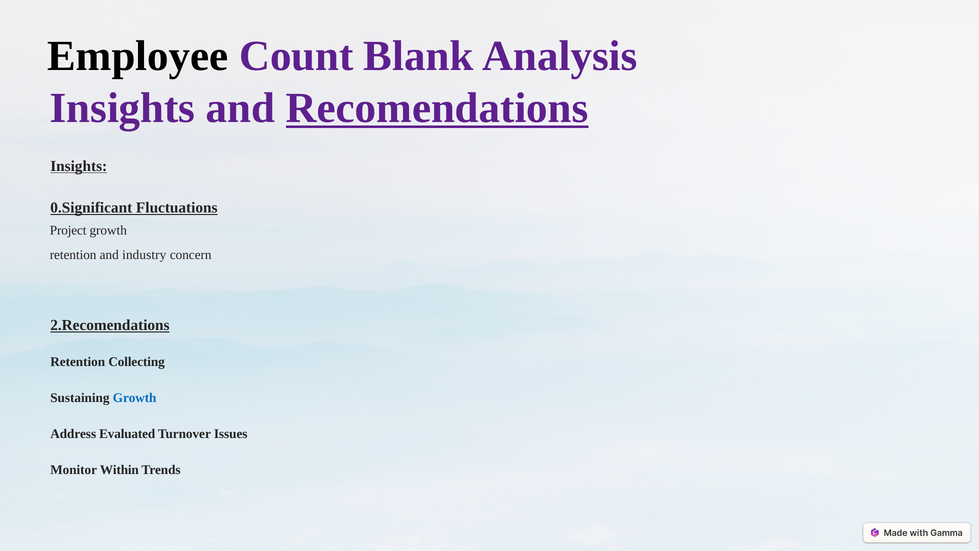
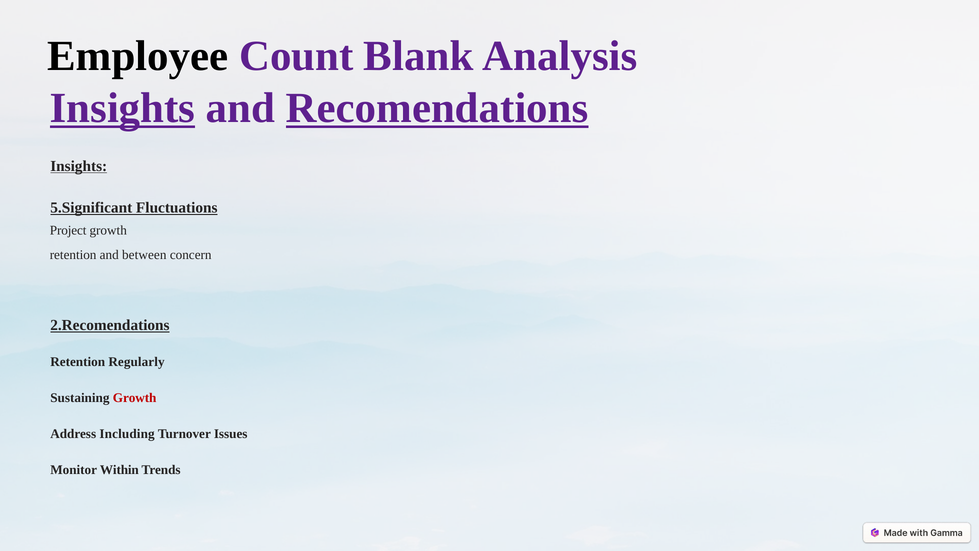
Insights at (122, 108) underline: none -> present
0.Significant: 0.Significant -> 5.Significant
industry: industry -> between
Collecting: Collecting -> Regularly
Growth at (135, 398) colour: blue -> red
Evaluated: Evaluated -> Including
